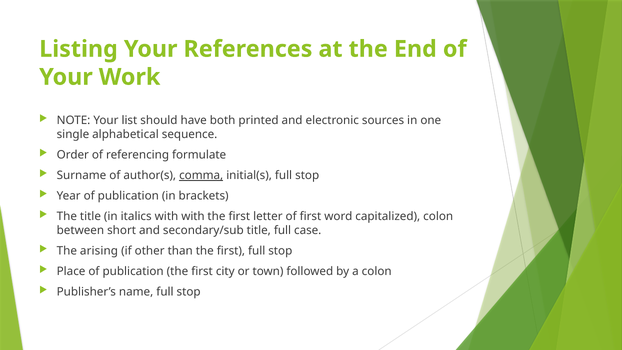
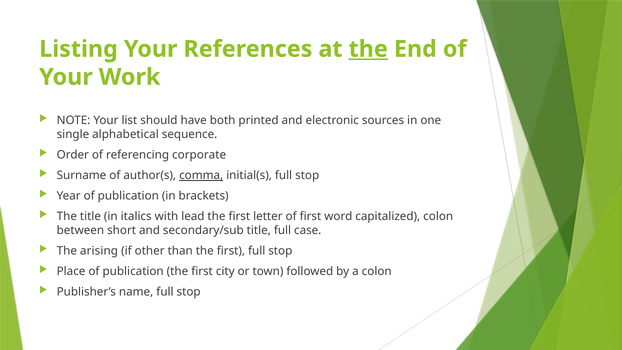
the at (368, 49) underline: none -> present
formulate: formulate -> corporate
with with: with -> lead
